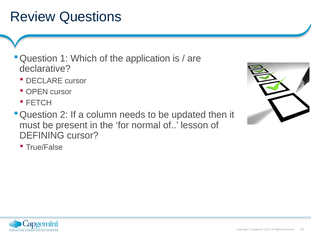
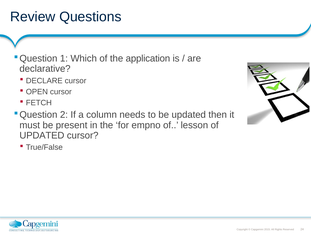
normal: normal -> empno
DEFINING at (42, 135): DEFINING -> UPDATED
